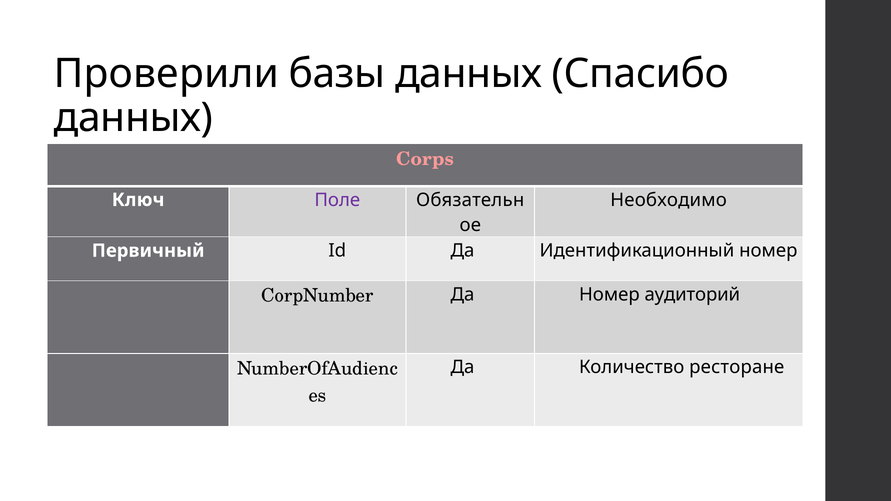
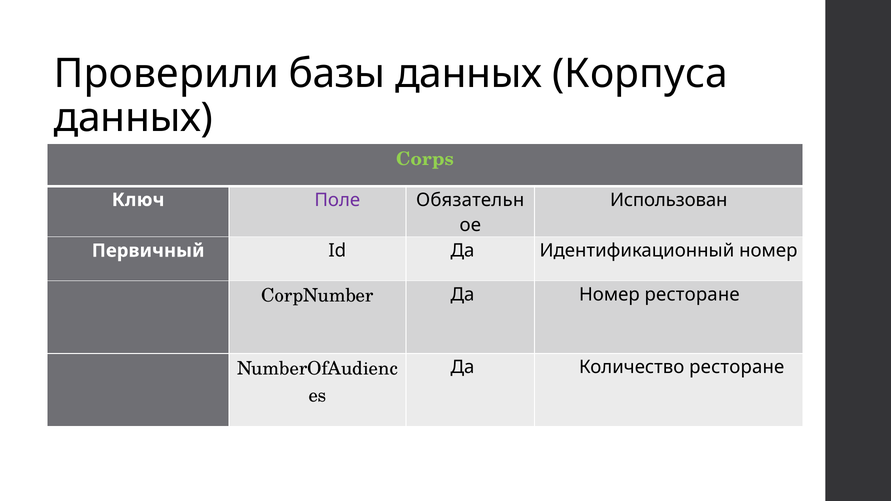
Спасибо: Спасибо -> Корпуса
Corps colour: pink -> light green
Необходимо: Необходимо -> Использован
Номер аудиторий: аудиторий -> ресторане
